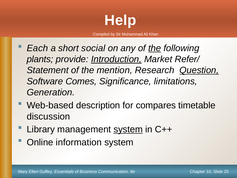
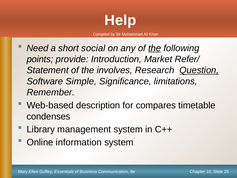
Each: Each -> Need
plants: plants -> points
Introduction underline: present -> none
mention: mention -> involves
Comes: Comes -> Simple
Generation: Generation -> Remember
discussion: discussion -> condenses
system at (128, 129) underline: present -> none
